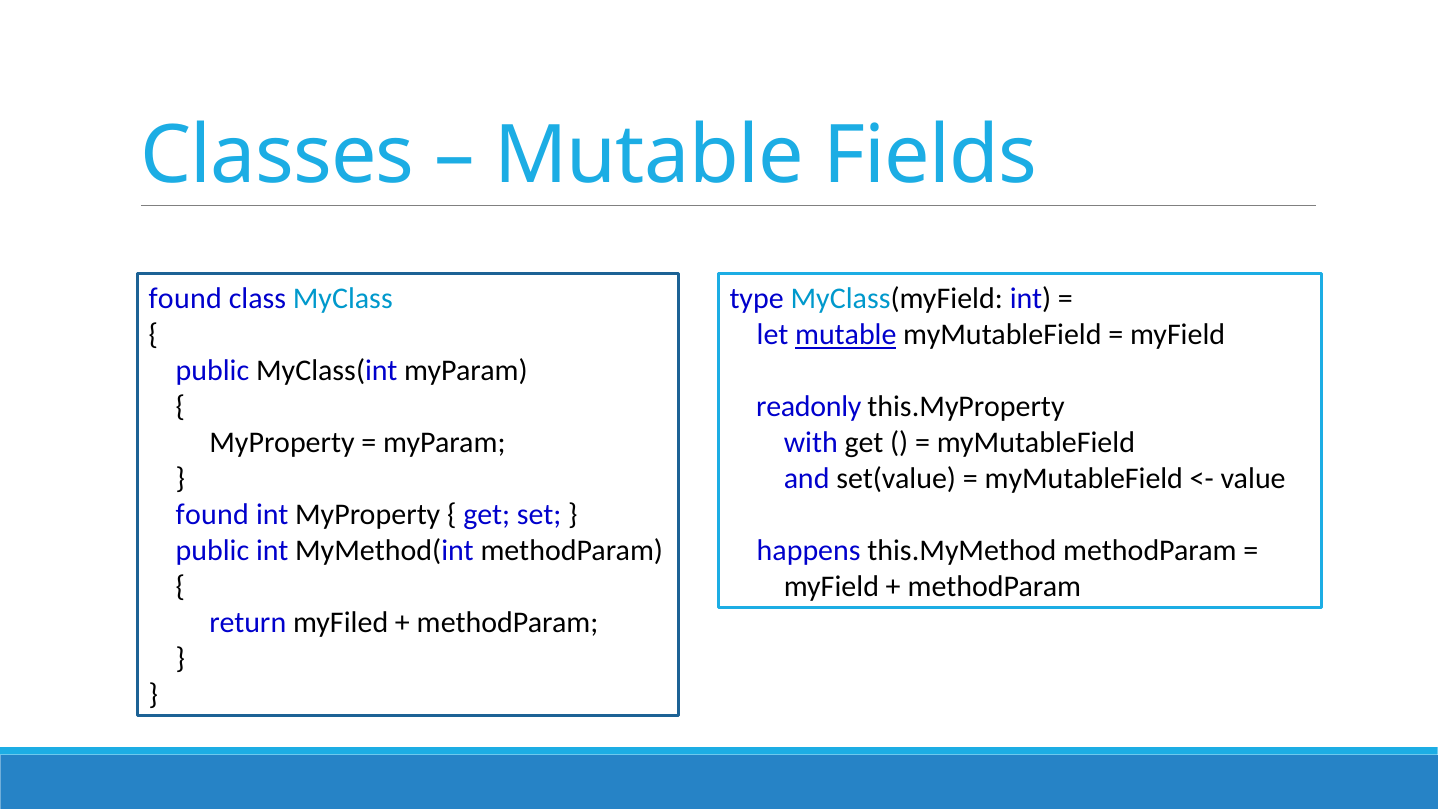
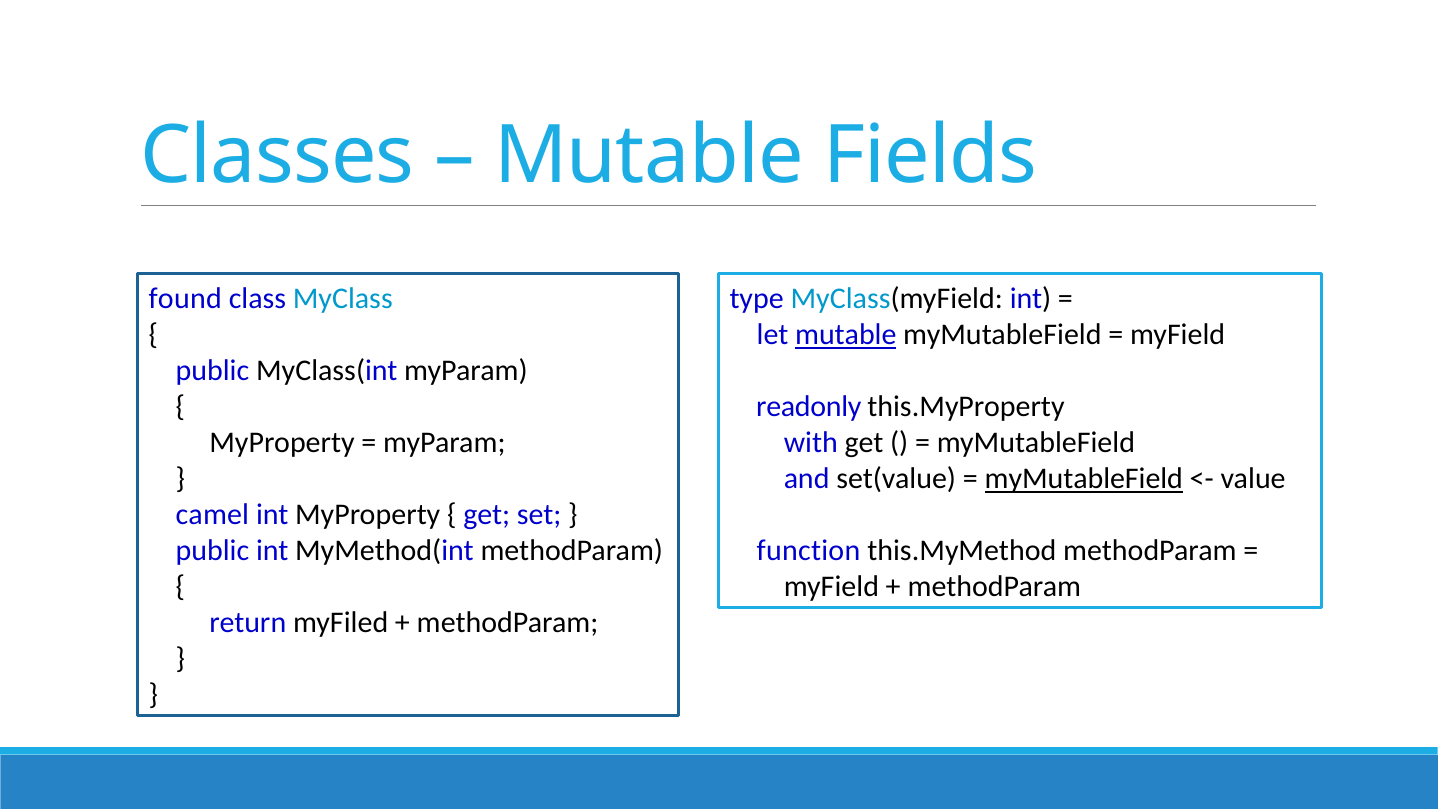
myMutableField at (1084, 479) underline: none -> present
found at (212, 515): found -> camel
happens: happens -> function
